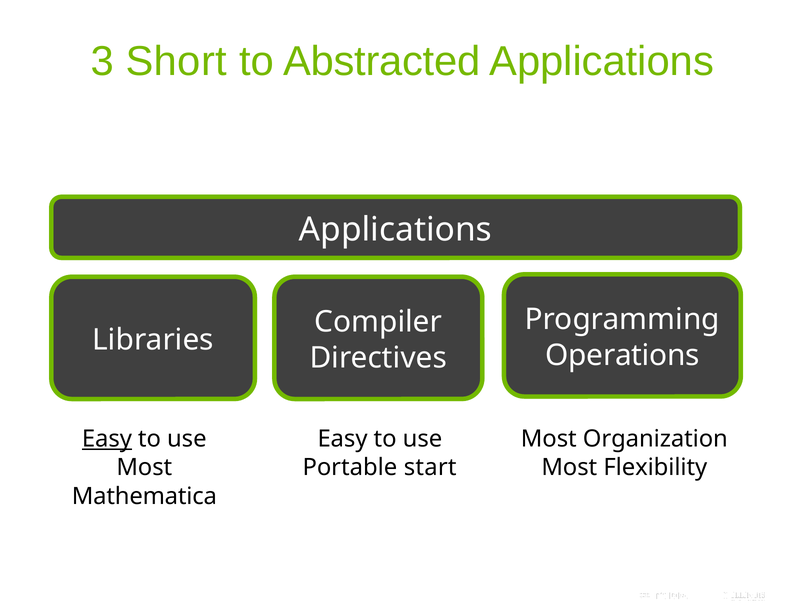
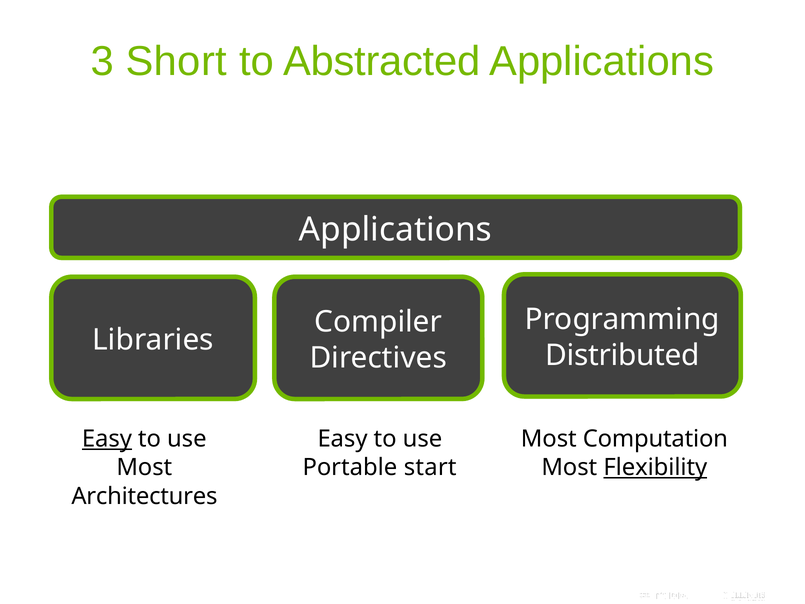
Operations: Operations -> Distributed
Organization: Organization -> Computation
Flexibility underline: none -> present
Mathematica: Mathematica -> Architectures
